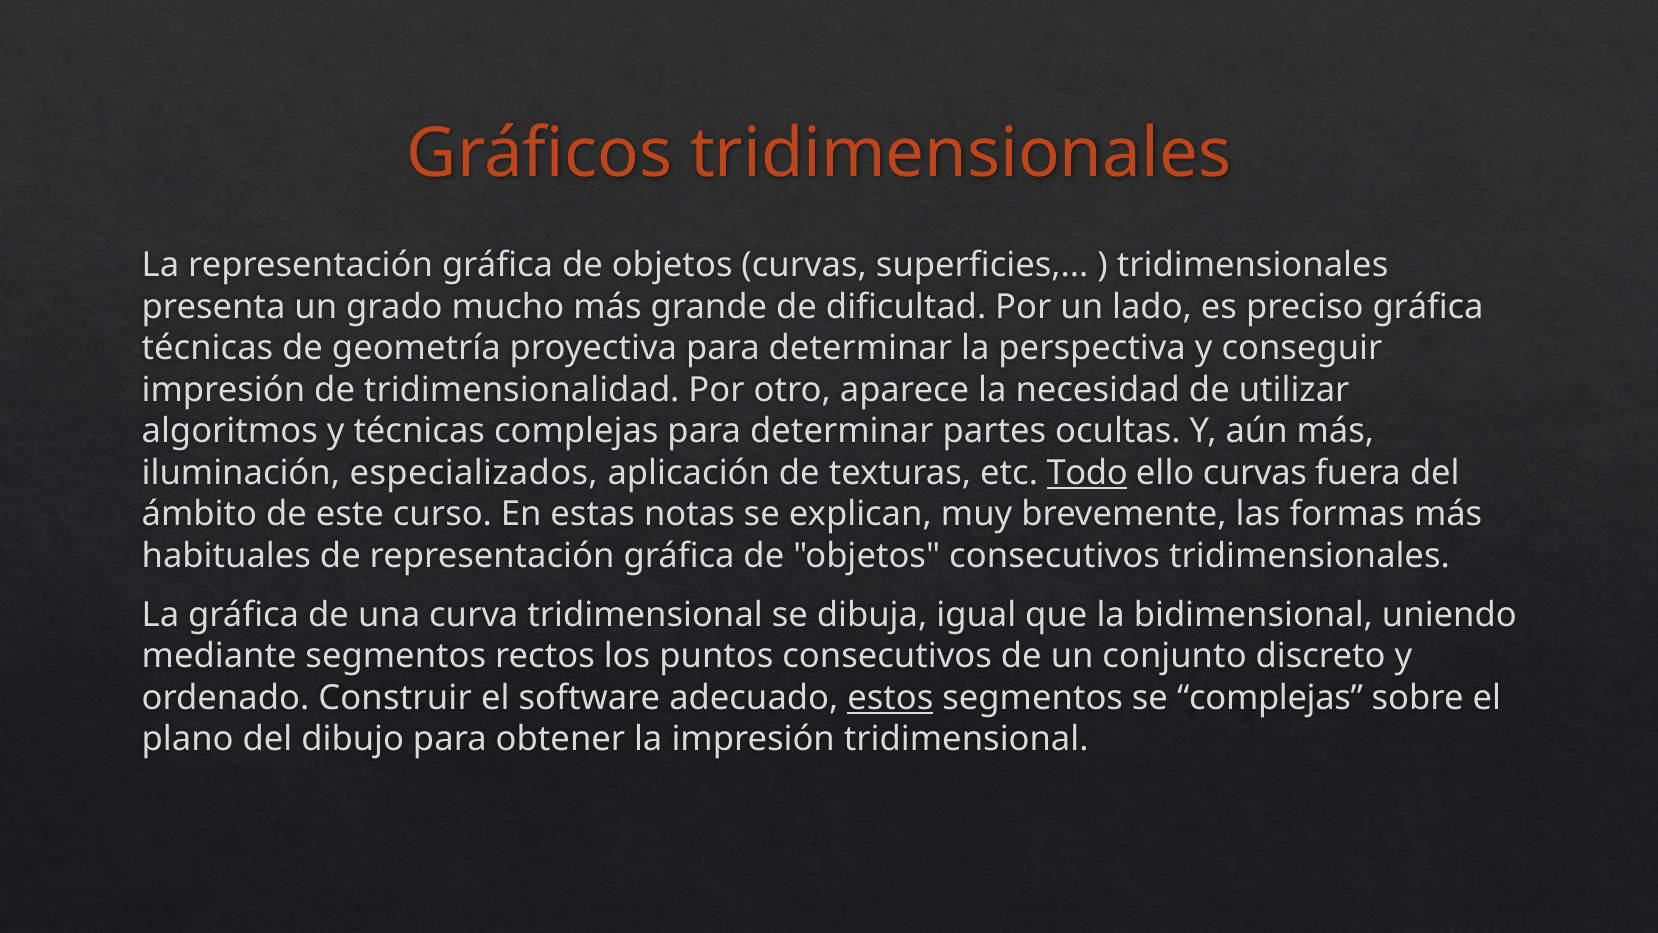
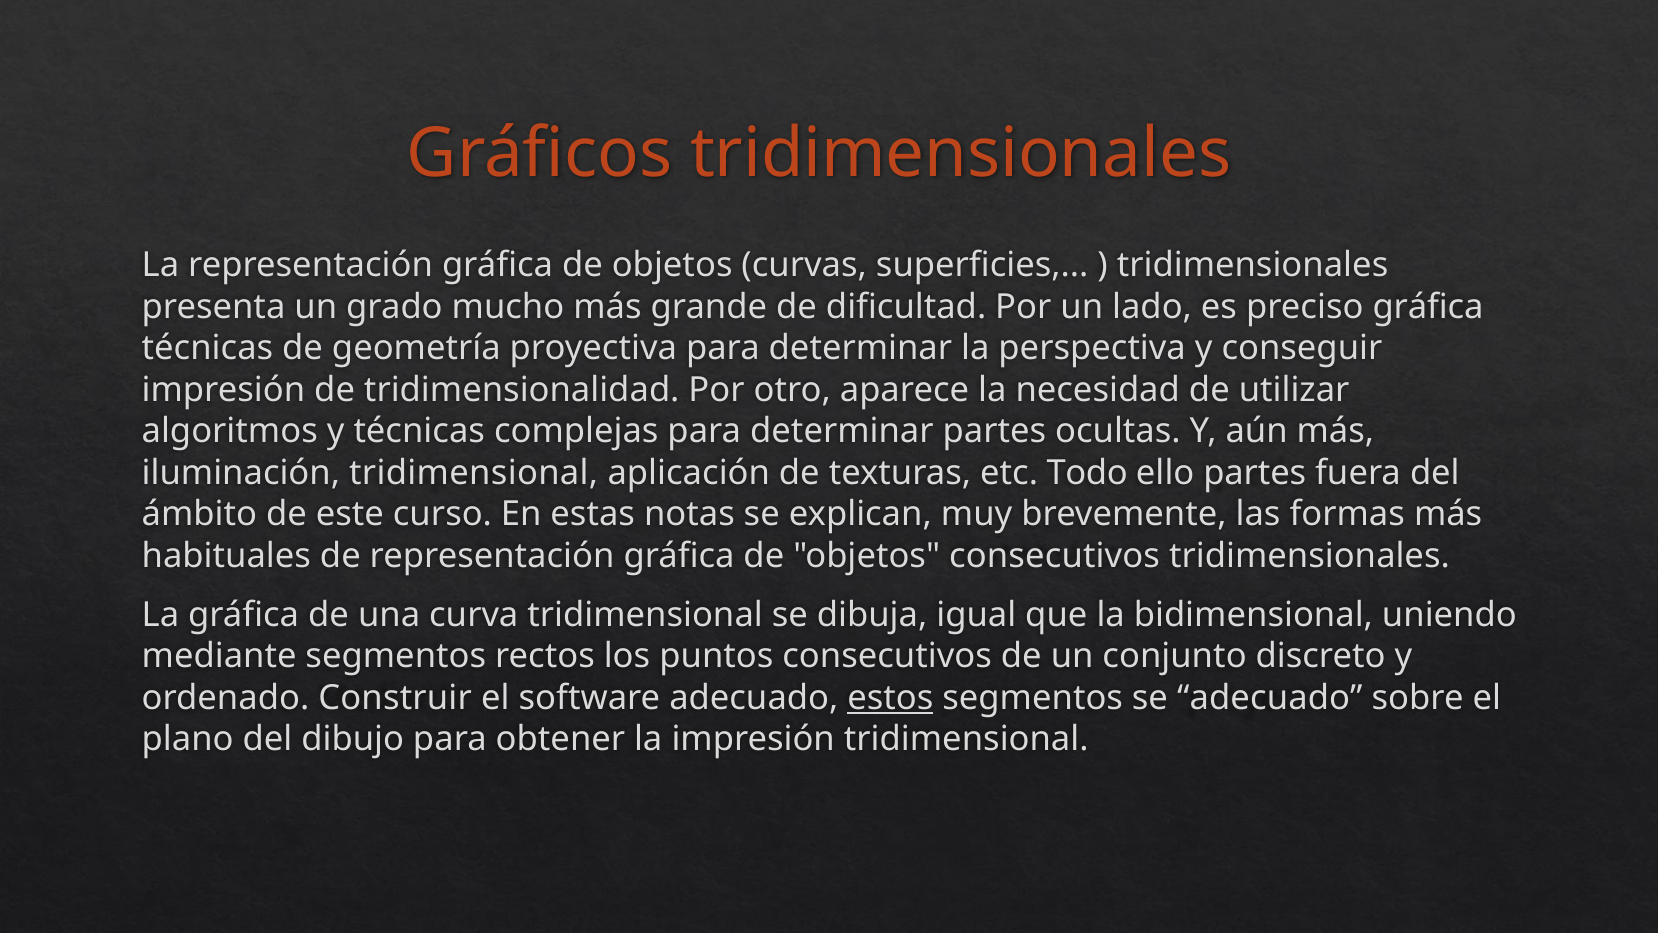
iluminación especializados: especializados -> tridimensional
Todo underline: present -> none
ello curvas: curvas -> partes
se complejas: complejas -> adecuado
